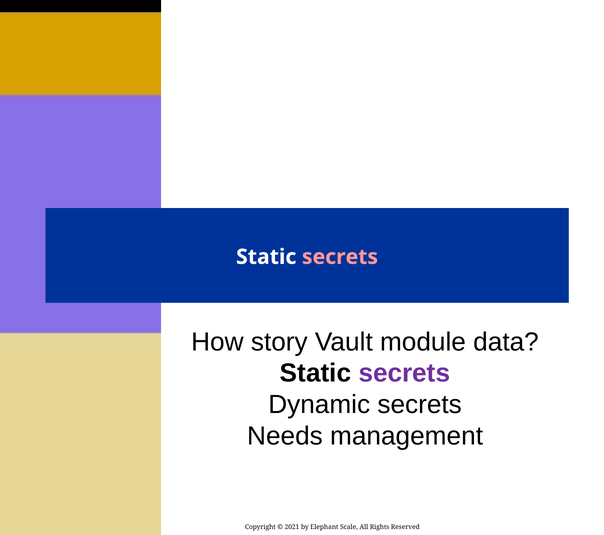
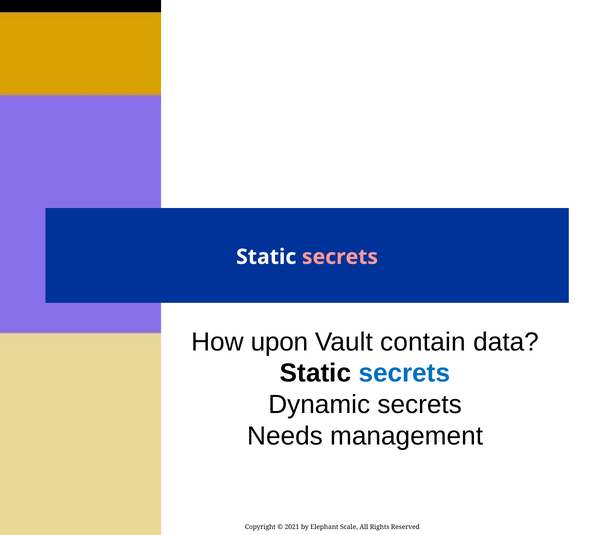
story: story -> upon
module: module -> contain
secrets at (404, 373) colour: purple -> blue
